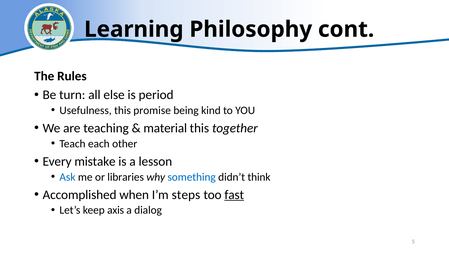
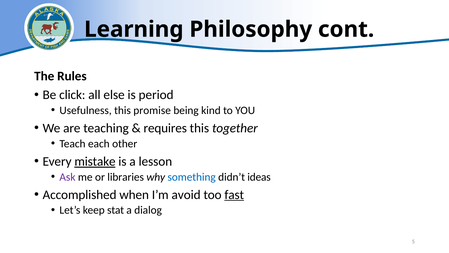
turn: turn -> click
material: material -> requires
mistake underline: none -> present
Ask colour: blue -> purple
think: think -> ideas
steps: steps -> avoid
axis: axis -> stat
